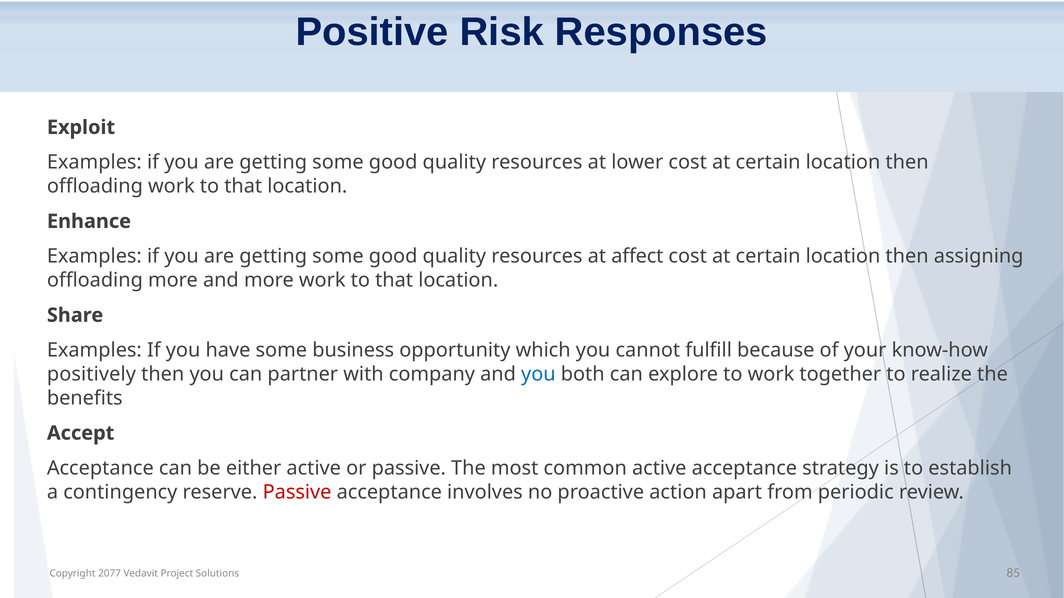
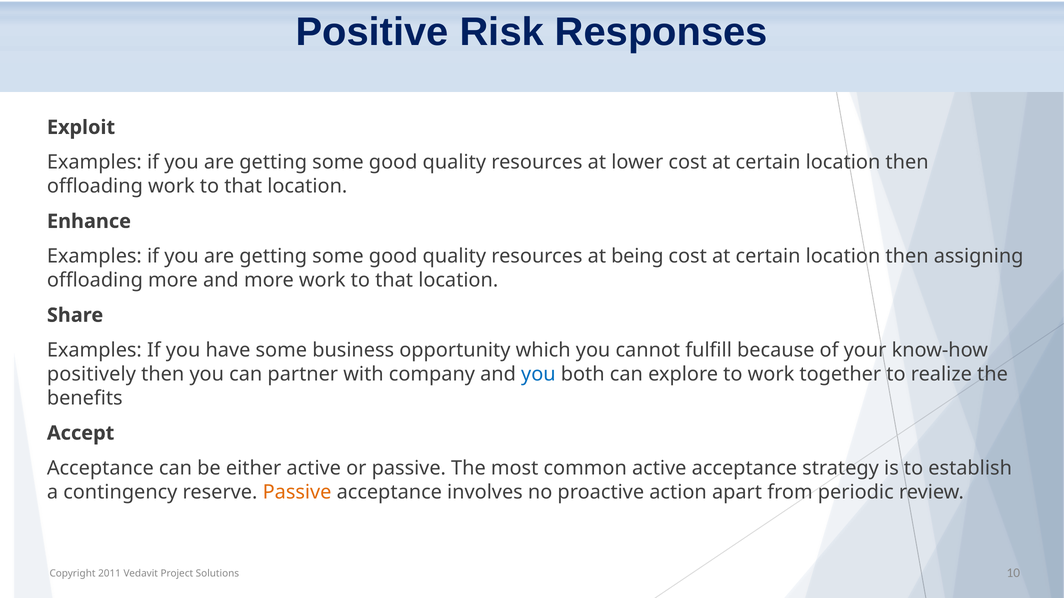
affect: affect -> being
Passive at (297, 492) colour: red -> orange
2077: 2077 -> 2011
85: 85 -> 10
